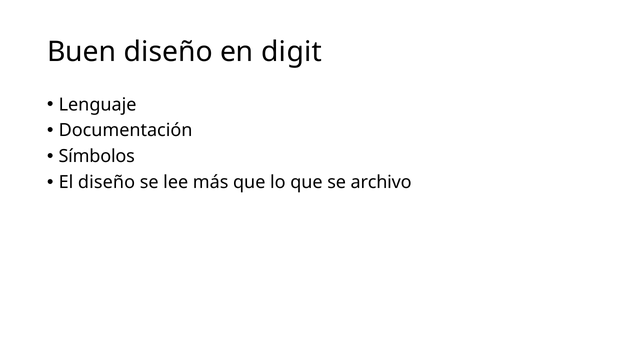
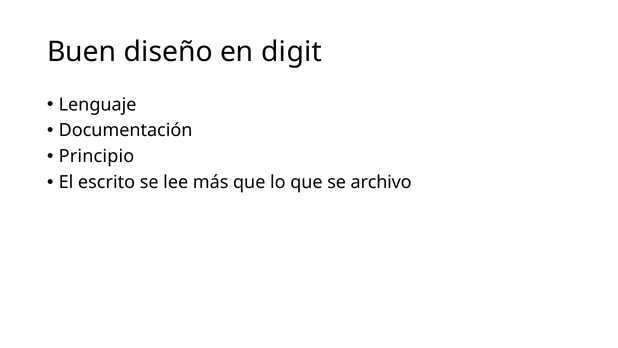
Símbolos: Símbolos -> Principio
El diseño: diseño -> escrito
